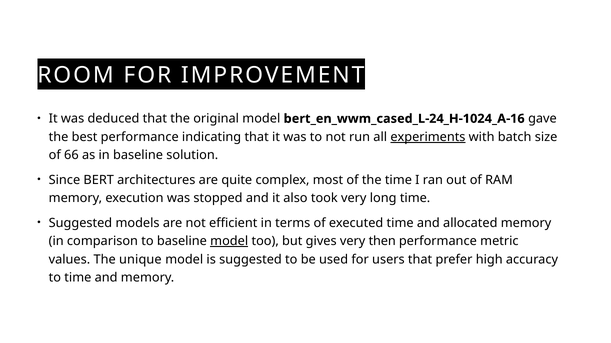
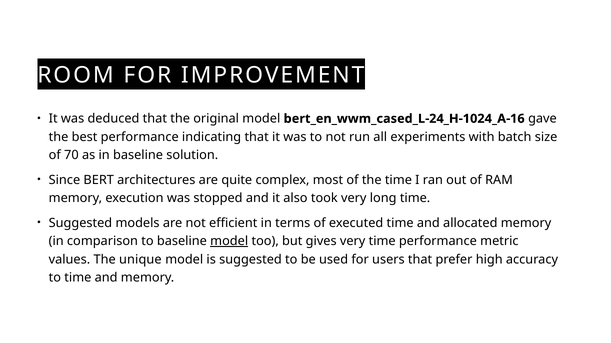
experiments underline: present -> none
66: 66 -> 70
very then: then -> time
